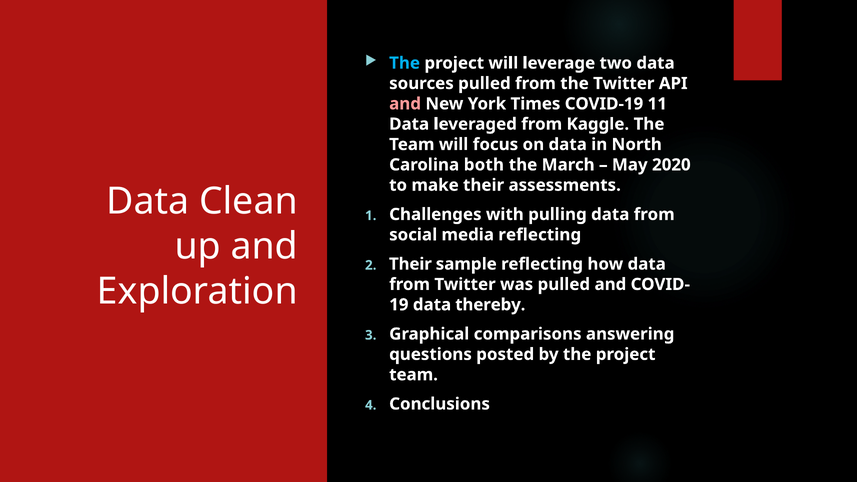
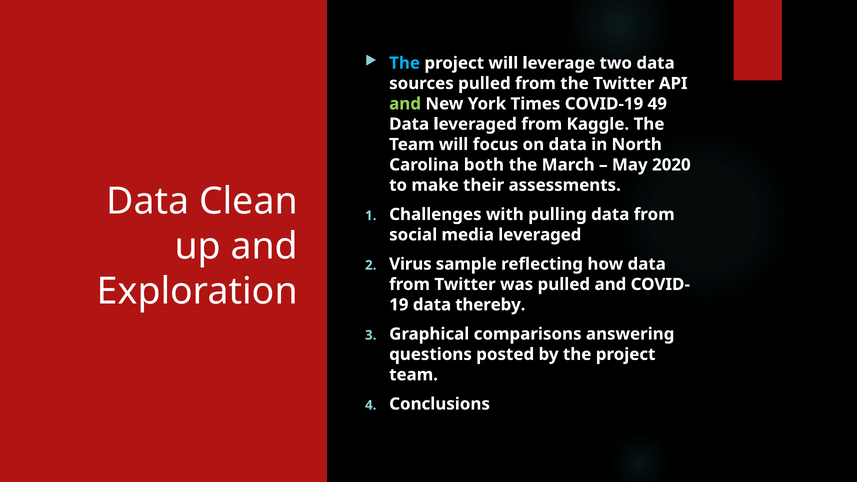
and at (405, 104) colour: pink -> light green
11: 11 -> 49
media reflecting: reflecting -> leveraged
Their at (410, 264): Their -> Virus
